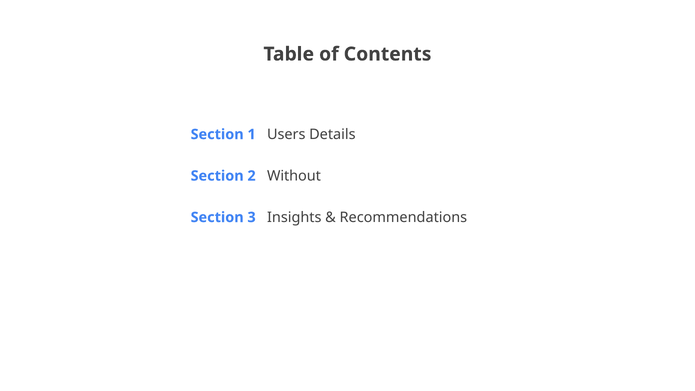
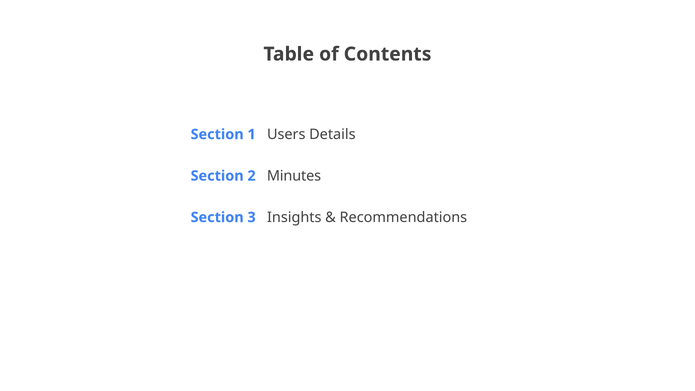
Without: Without -> Minutes
